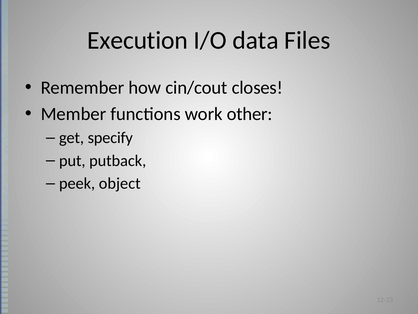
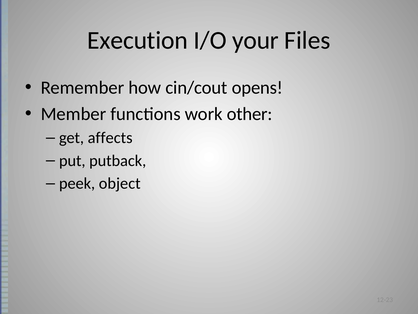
data: data -> your
closes: closes -> opens
specify: specify -> affects
